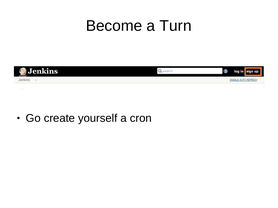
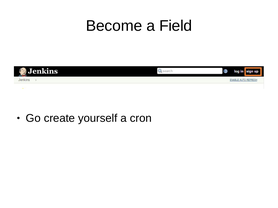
Turn: Turn -> Field
